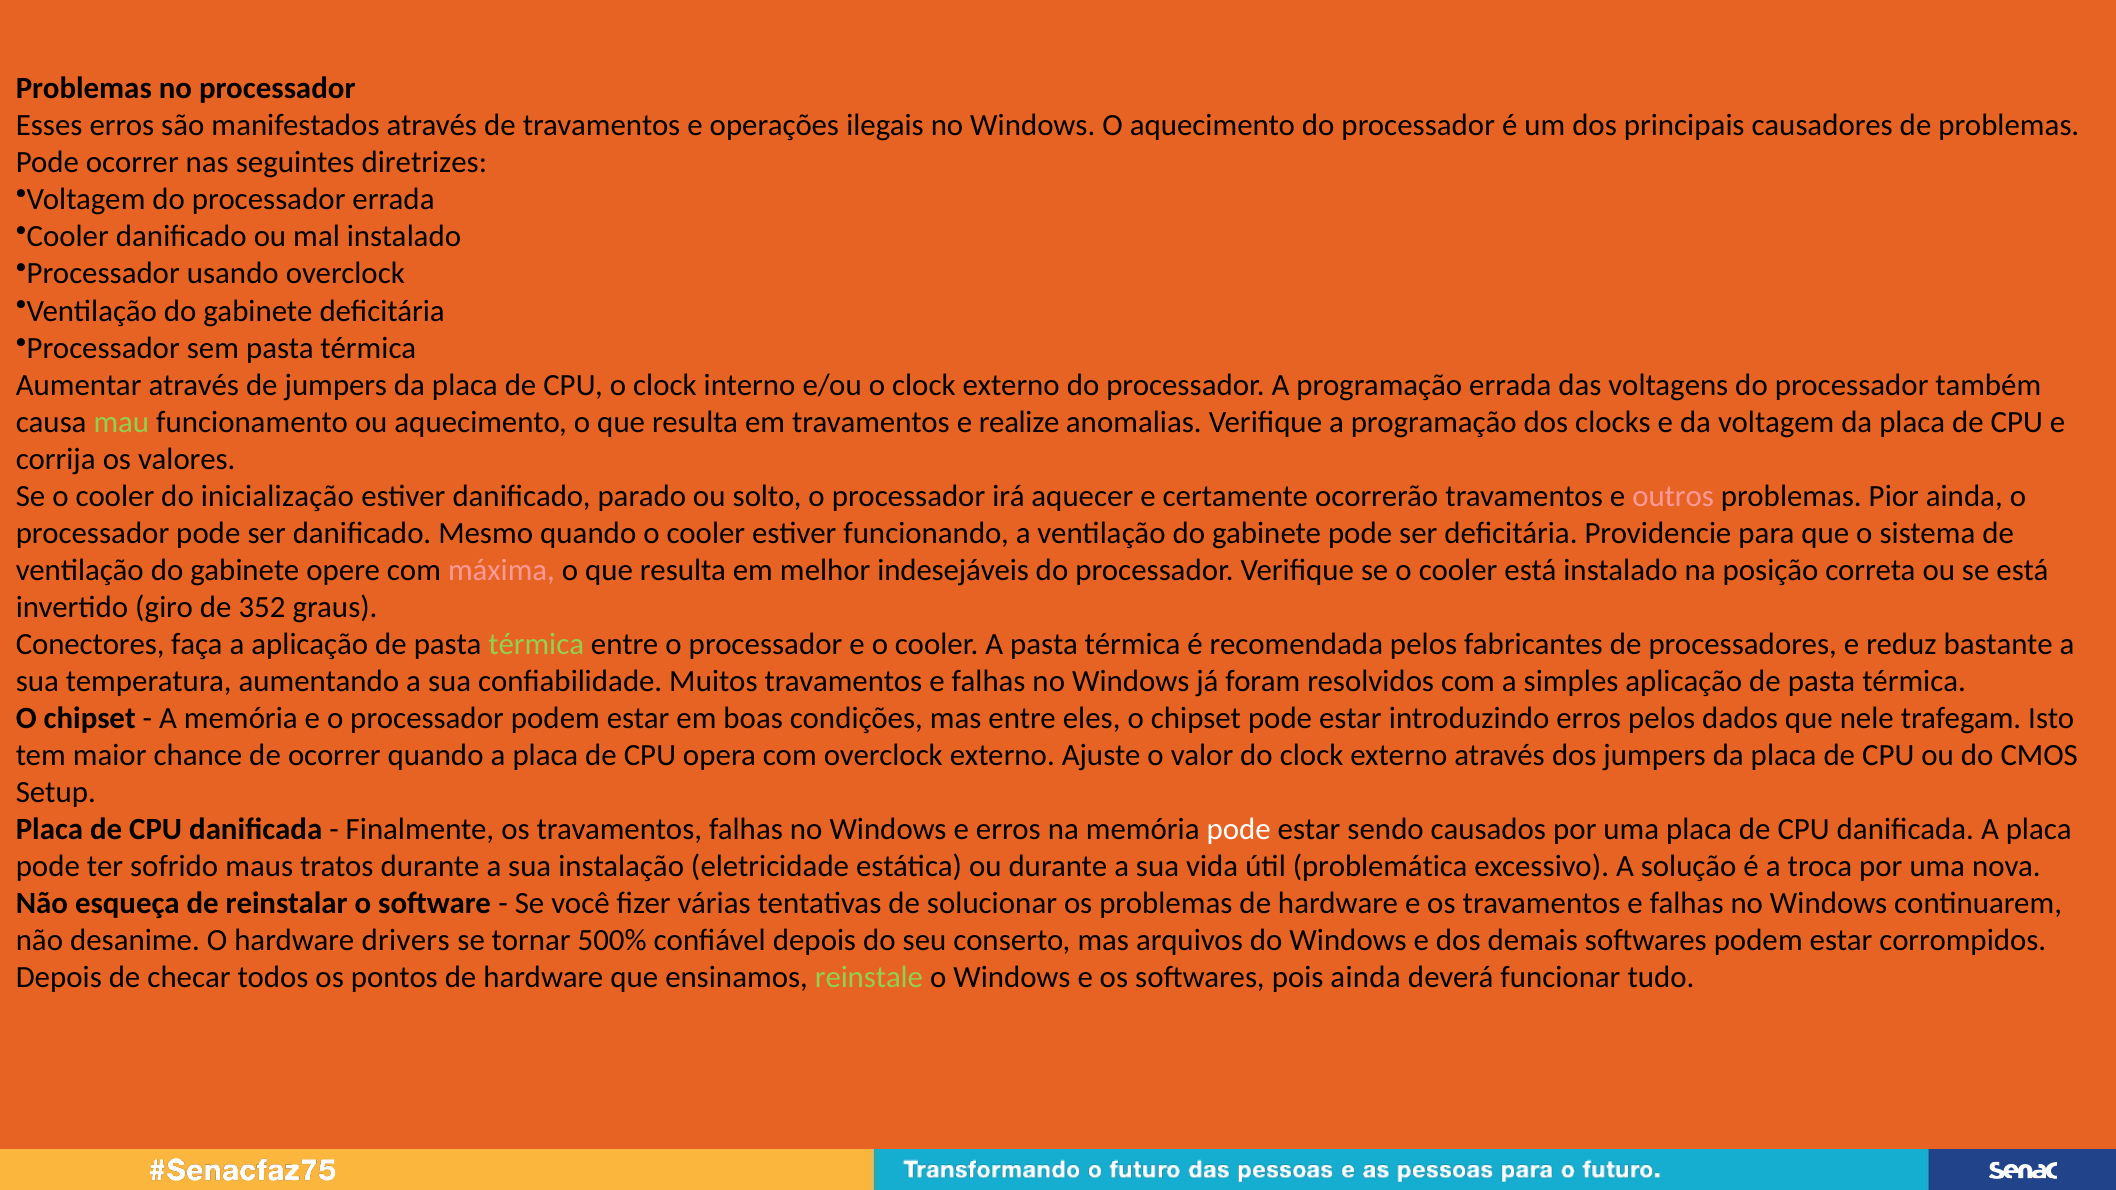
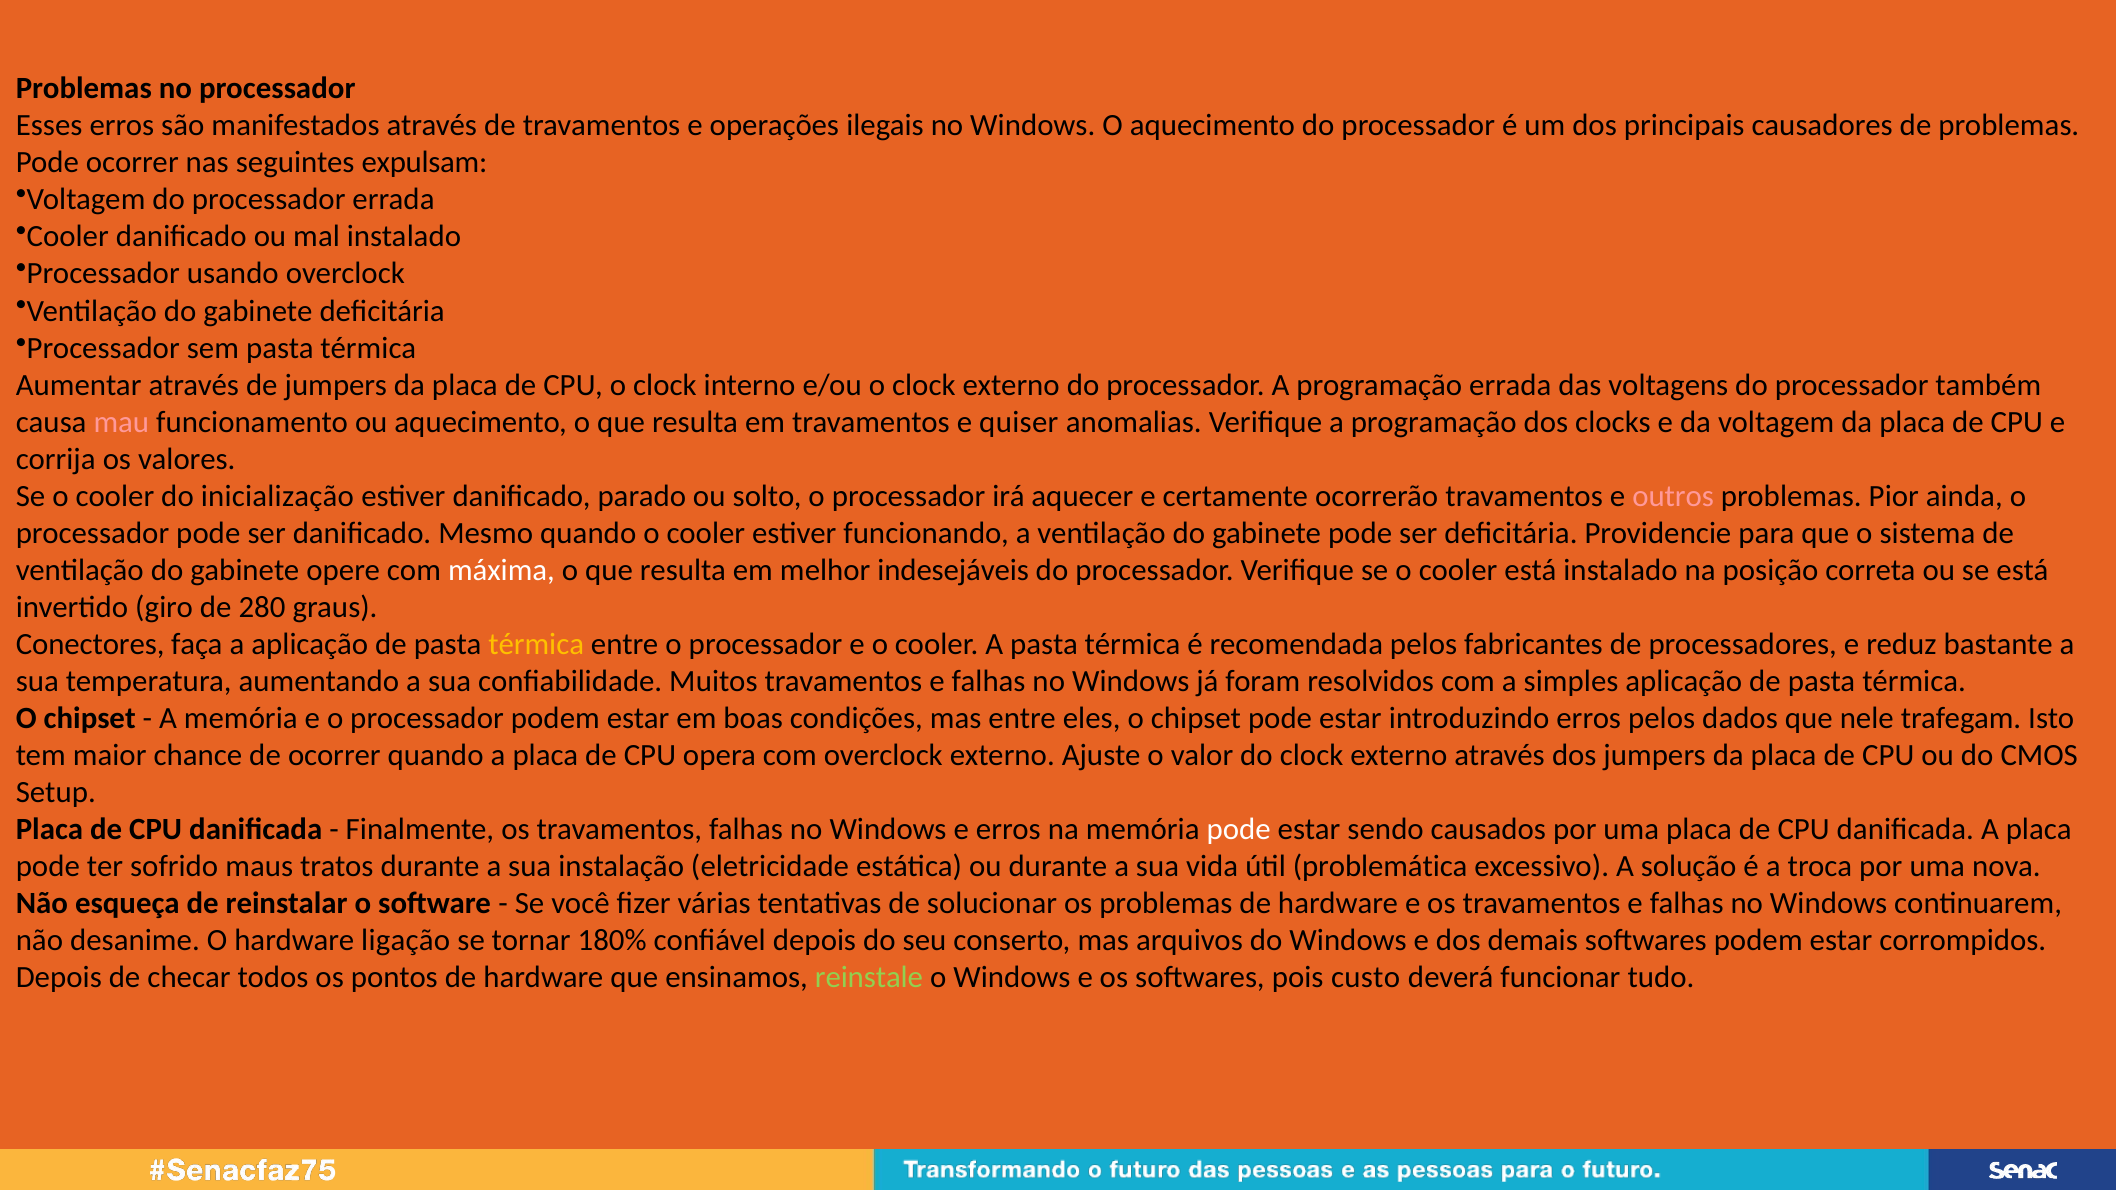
diretrizes: diretrizes -> expulsam
mau colour: light green -> pink
realize: realize -> quiser
máxima colour: pink -> white
352: 352 -> 280
térmica at (536, 644) colour: light green -> yellow
drivers: drivers -> ligação
500%: 500% -> 180%
pois ainda: ainda -> custo
